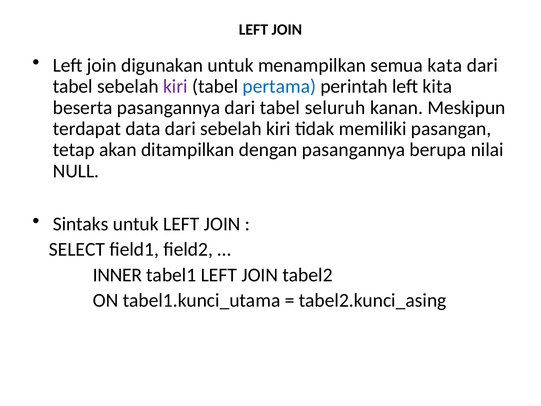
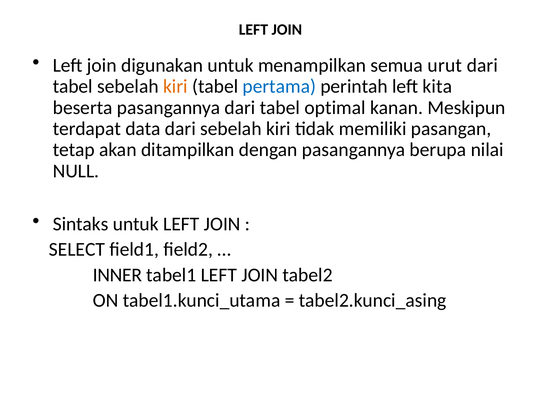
kata: kata -> urut
kiri at (175, 86) colour: purple -> orange
seluruh: seluruh -> optimal
